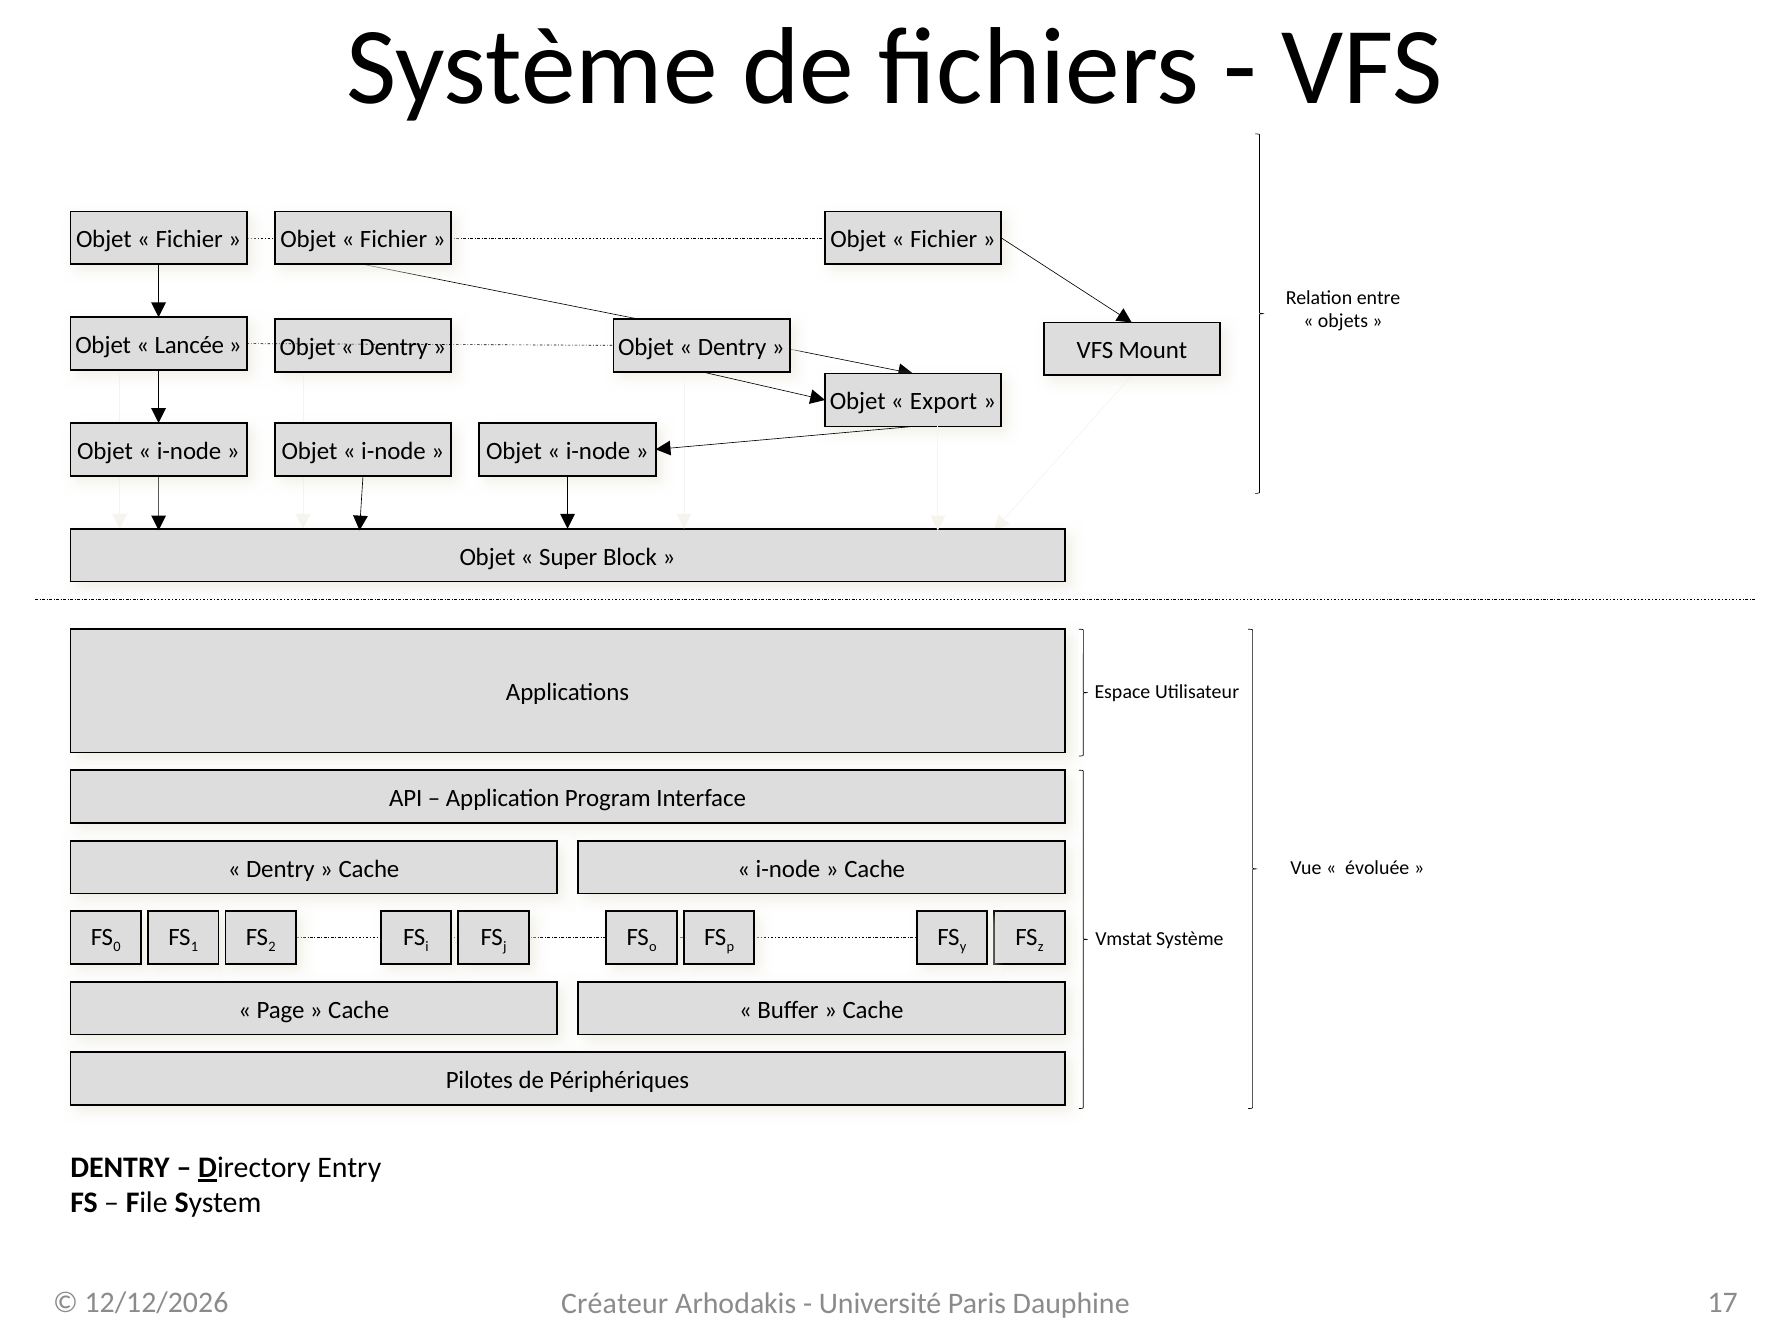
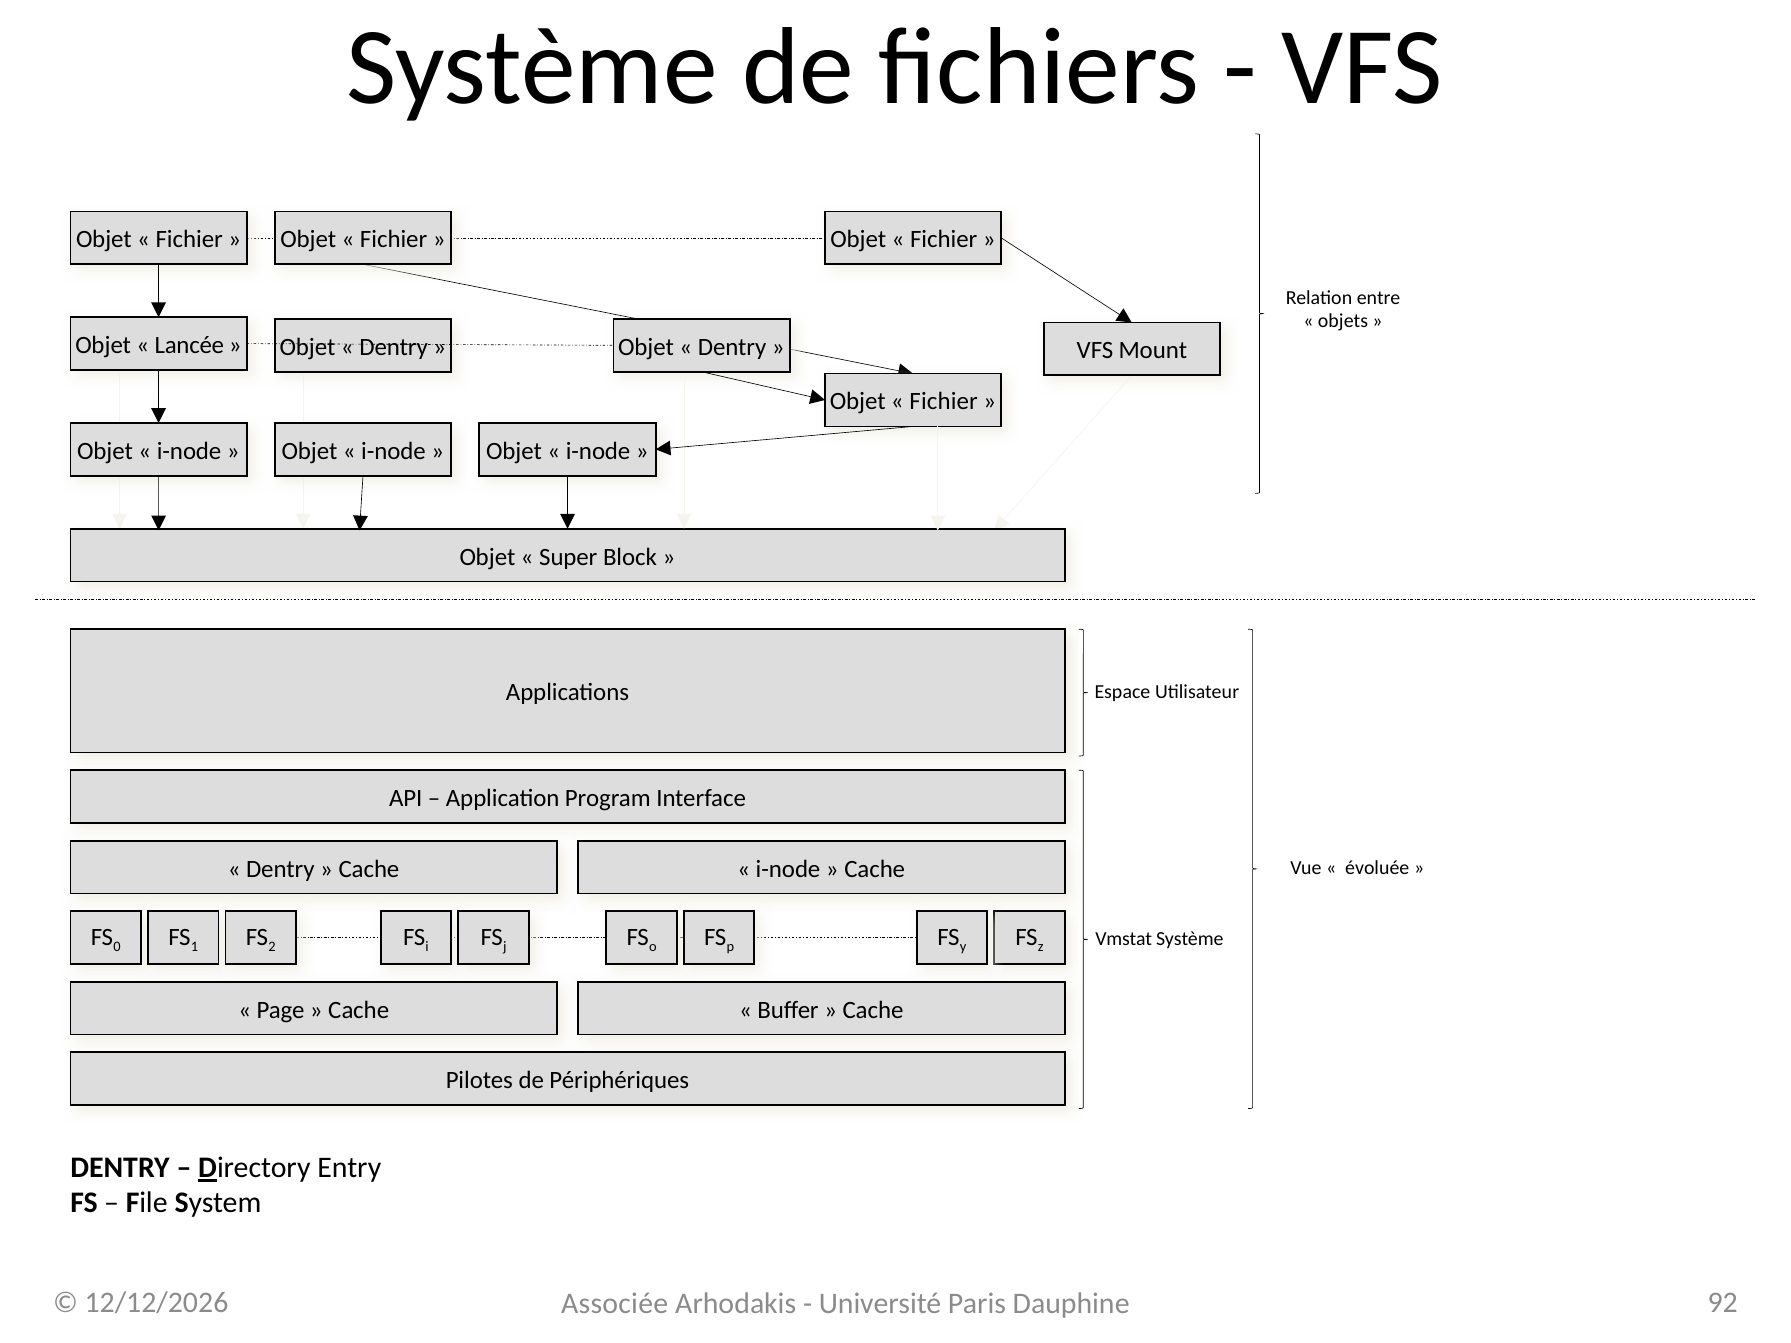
Export at (944, 402): Export -> Fichier
Créateur: Créateur -> Associée
17: 17 -> 92
